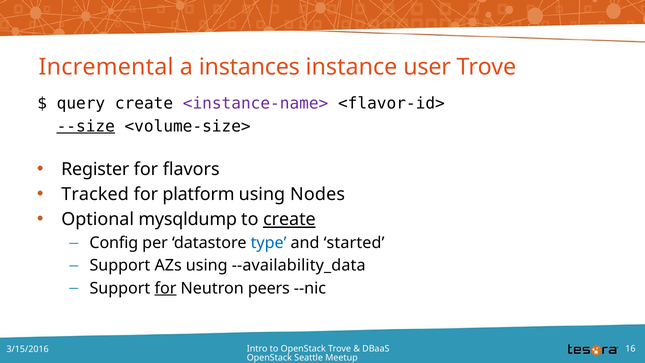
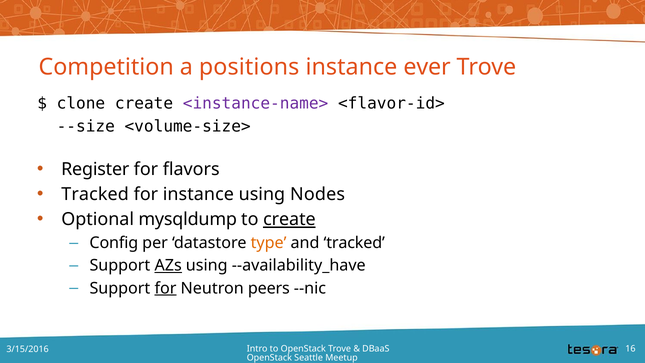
Incremental: Incremental -> Competition
instances: instances -> positions
user: user -> ever
query: query -> clone
--size underline: present -> none
for platform: platform -> instance
type colour: blue -> orange
and started: started -> tracked
AZs underline: none -> present
--availability_data: --availability_data -> --availability_have
